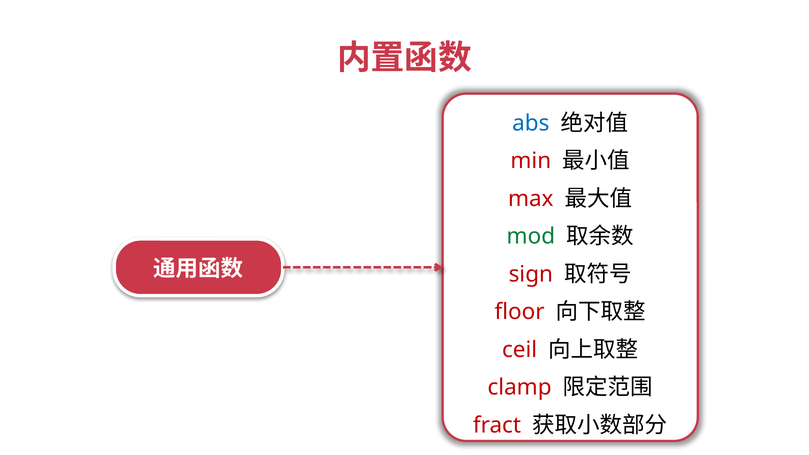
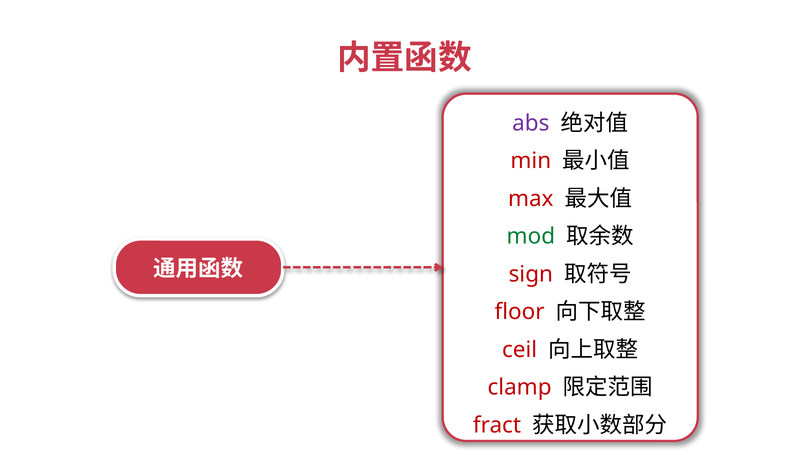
abs colour: blue -> purple
